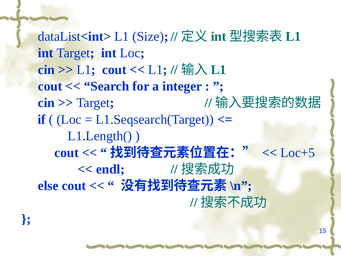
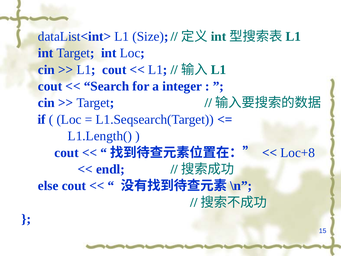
Loc+5: Loc+5 -> Loc+8
